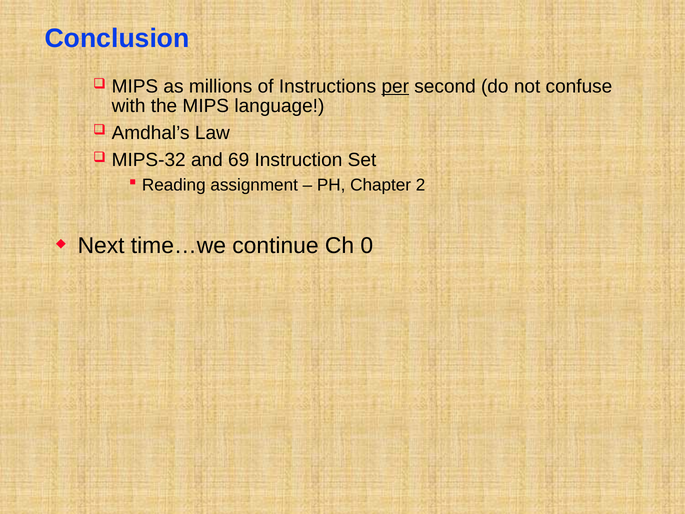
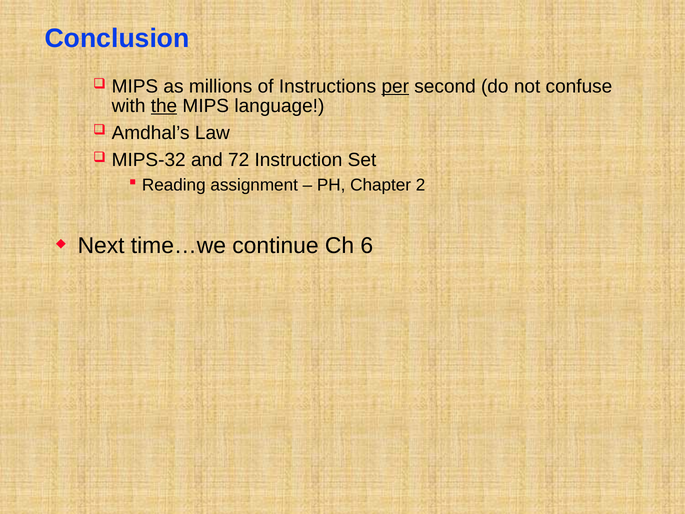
the underline: none -> present
69: 69 -> 72
0: 0 -> 6
